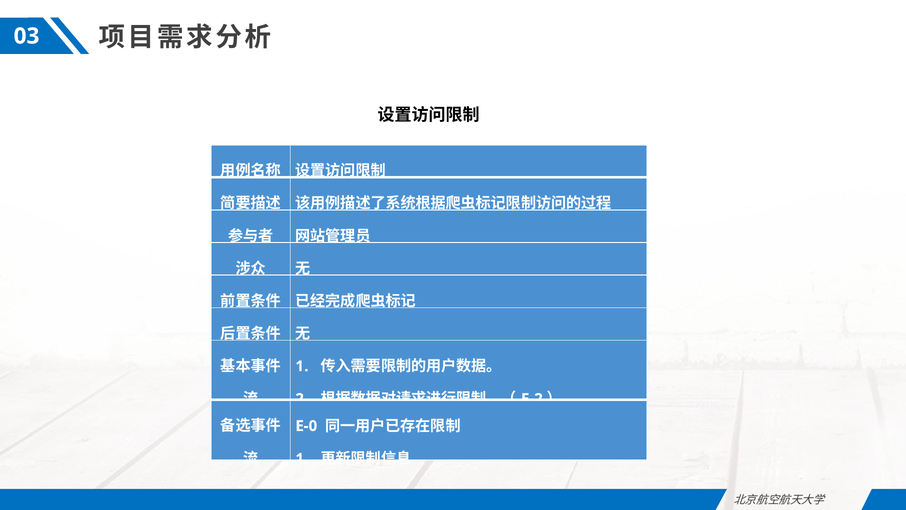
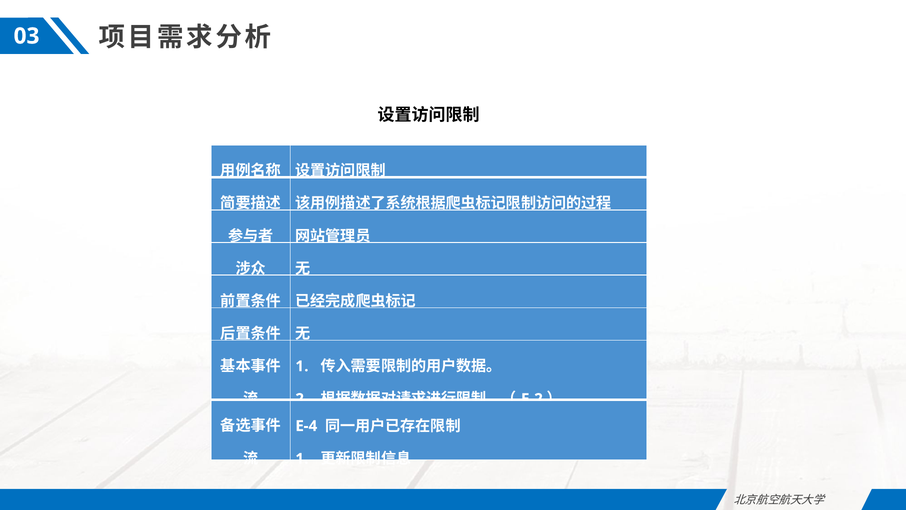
E-0: E-0 -> E-4
